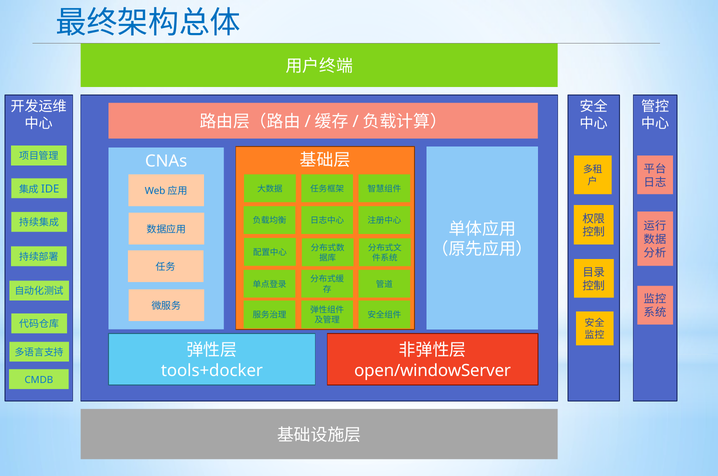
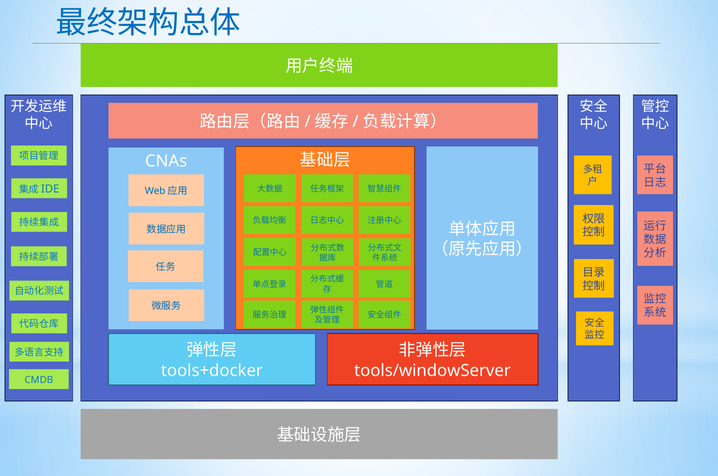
open/windowServer: open/windowServer -> tools/windowServer
